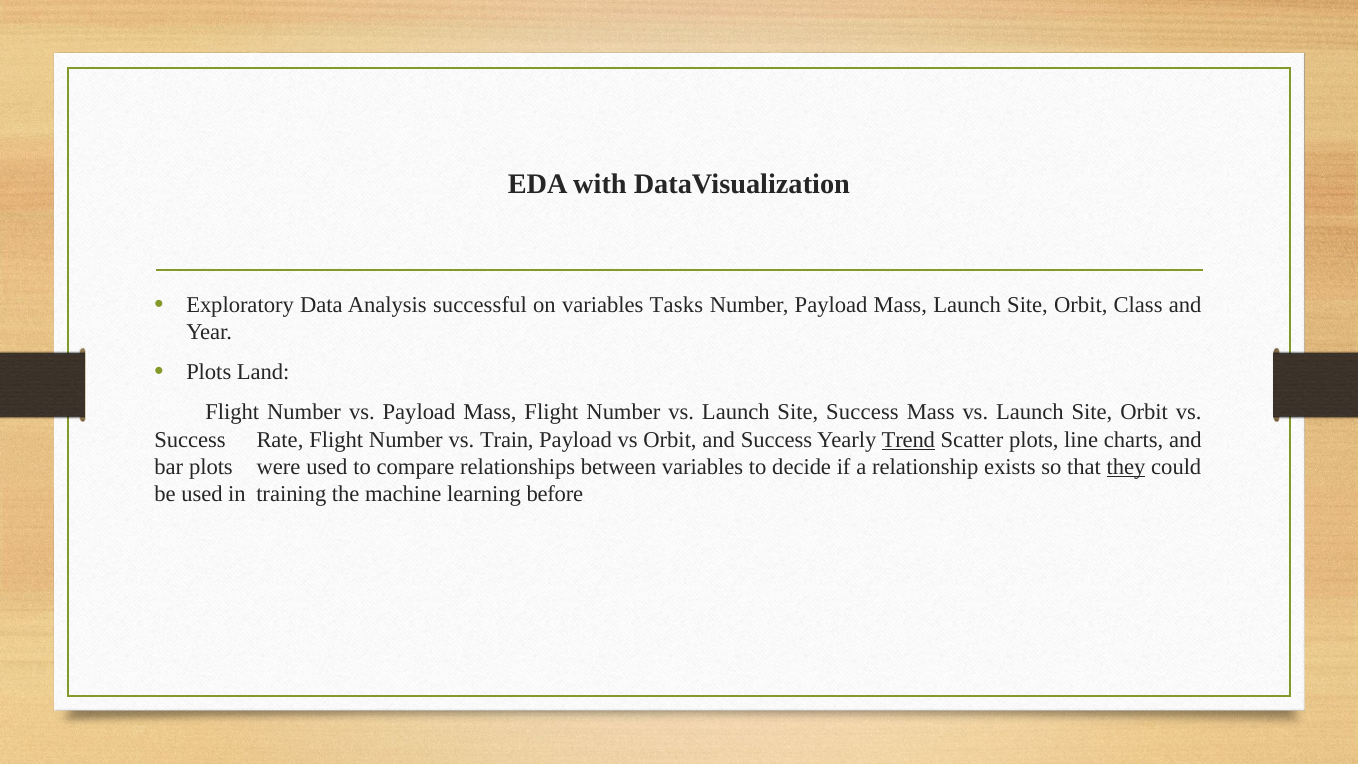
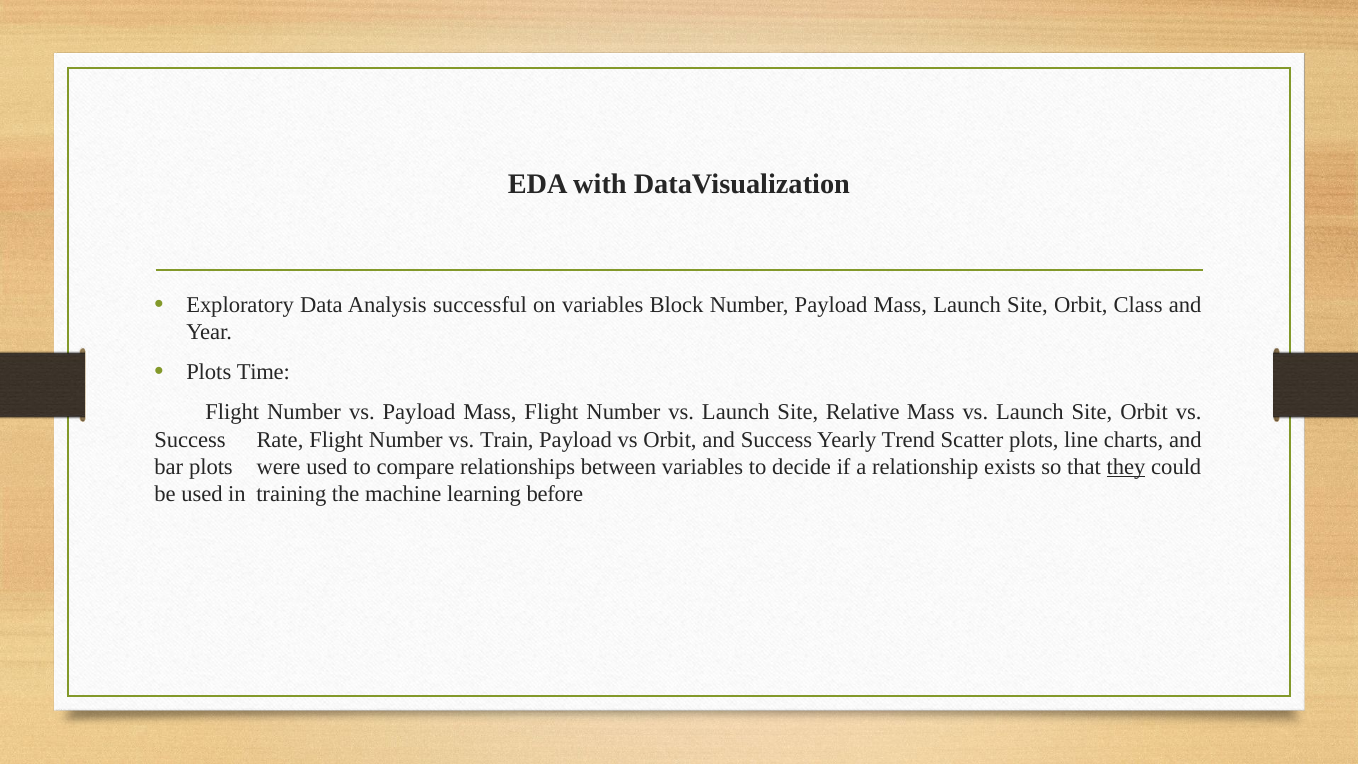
Tasks: Tasks -> Block
Land: Land -> Time
Site Success: Success -> Relative
Trend underline: present -> none
